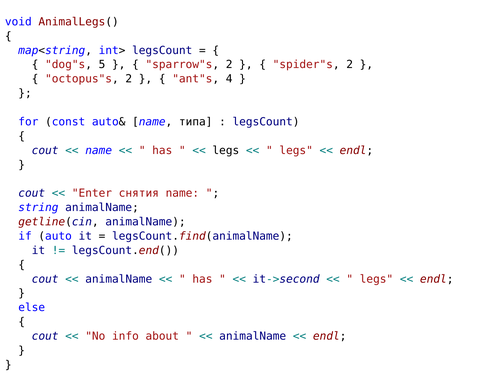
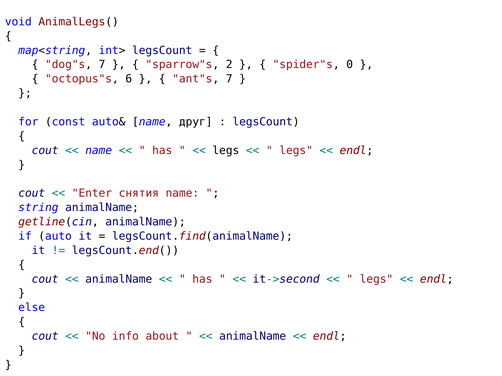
dog"s 5: 5 -> 7
spider"s 2: 2 -> 0
octopus"s 2: 2 -> 6
ant"s 4: 4 -> 7
типа: типа -> друг
